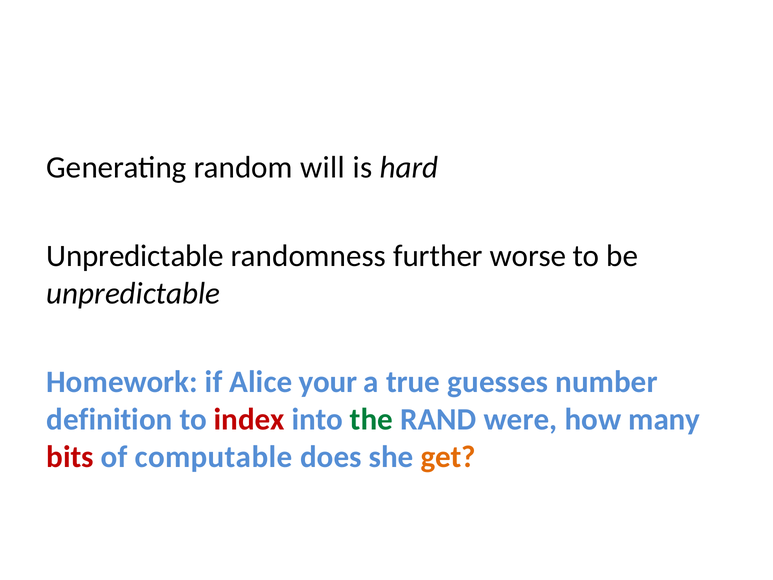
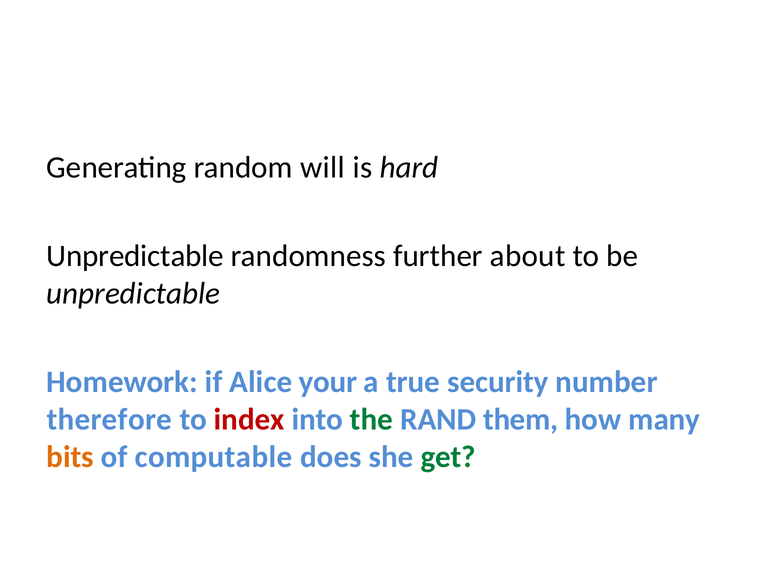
worse: worse -> about
guesses: guesses -> security
definition: definition -> therefore
were: were -> them
bits colour: red -> orange
get colour: orange -> green
